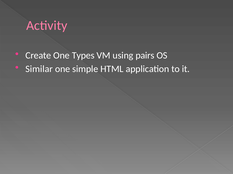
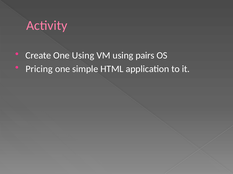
One Types: Types -> Using
Similar: Similar -> Pricing
